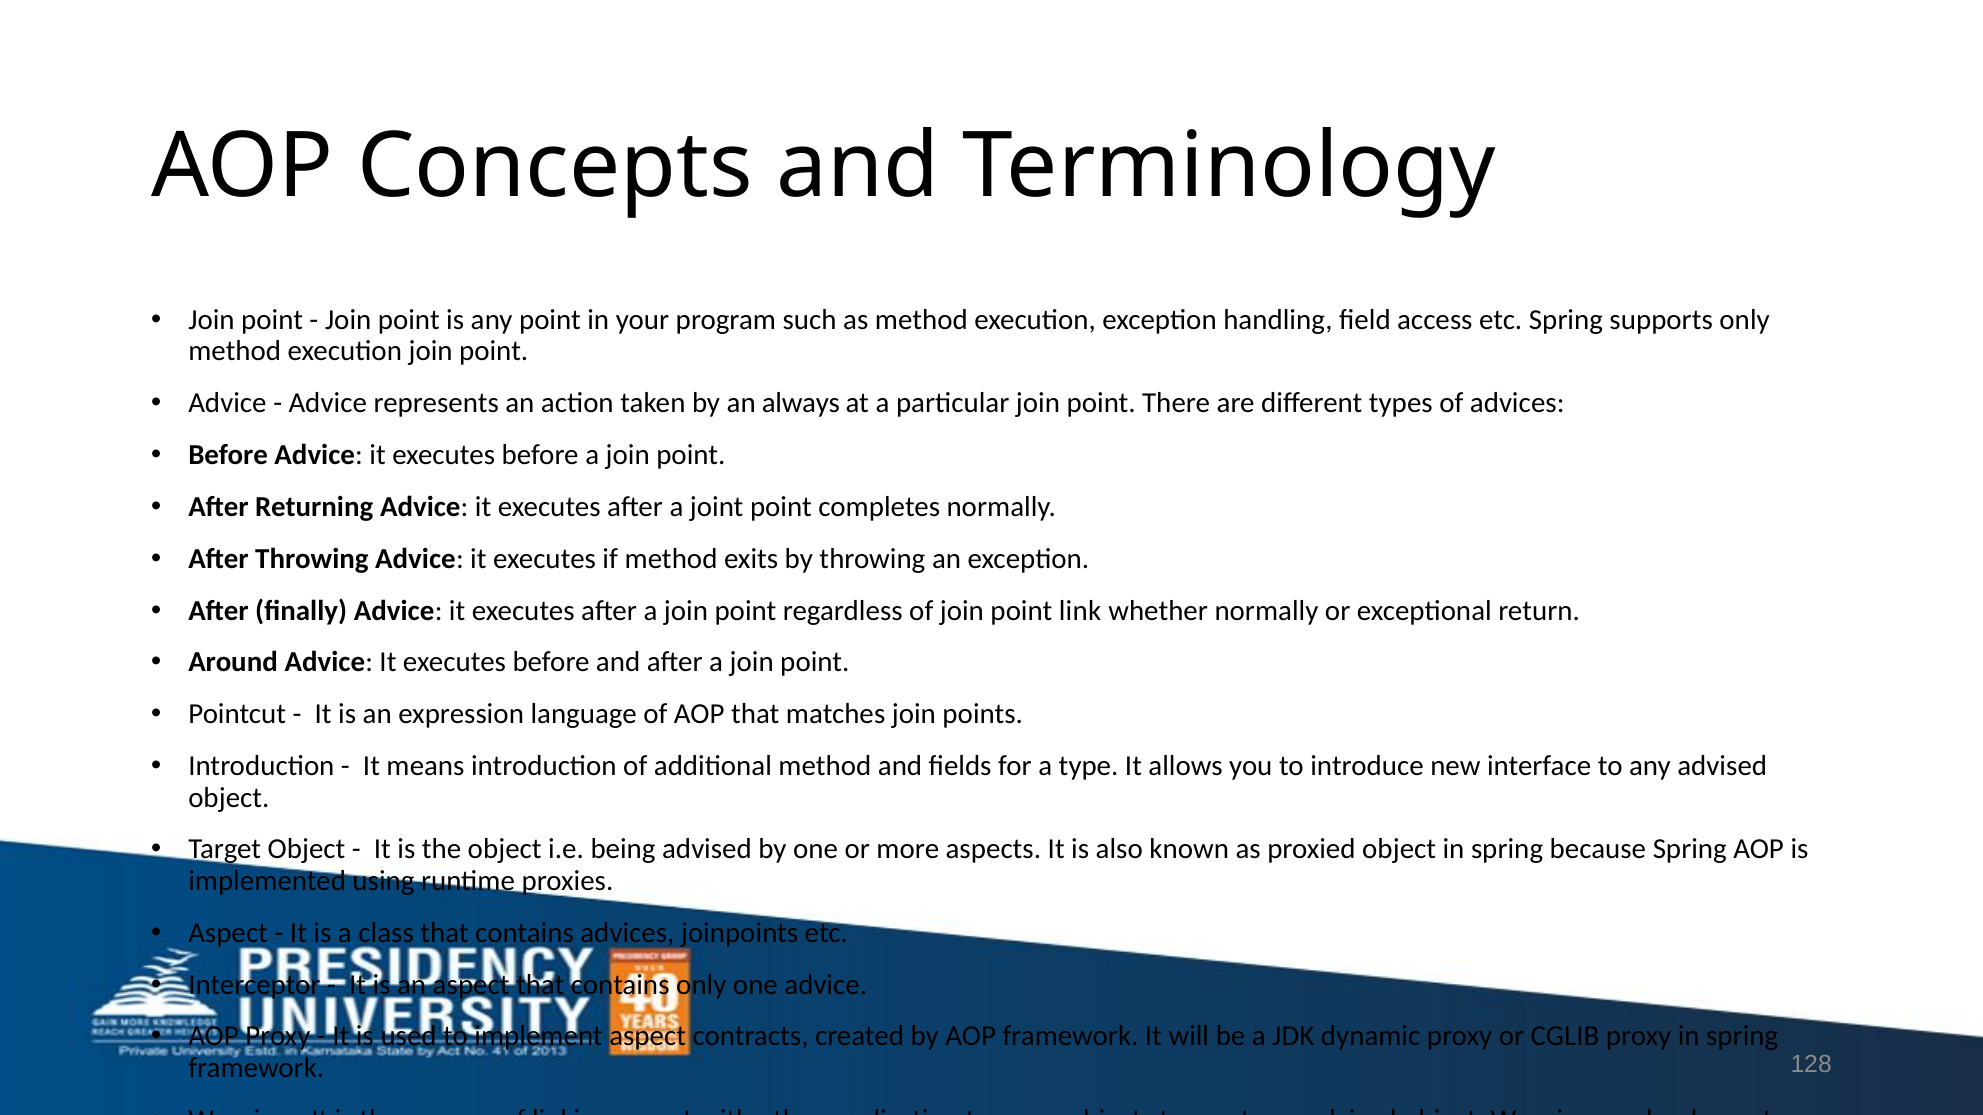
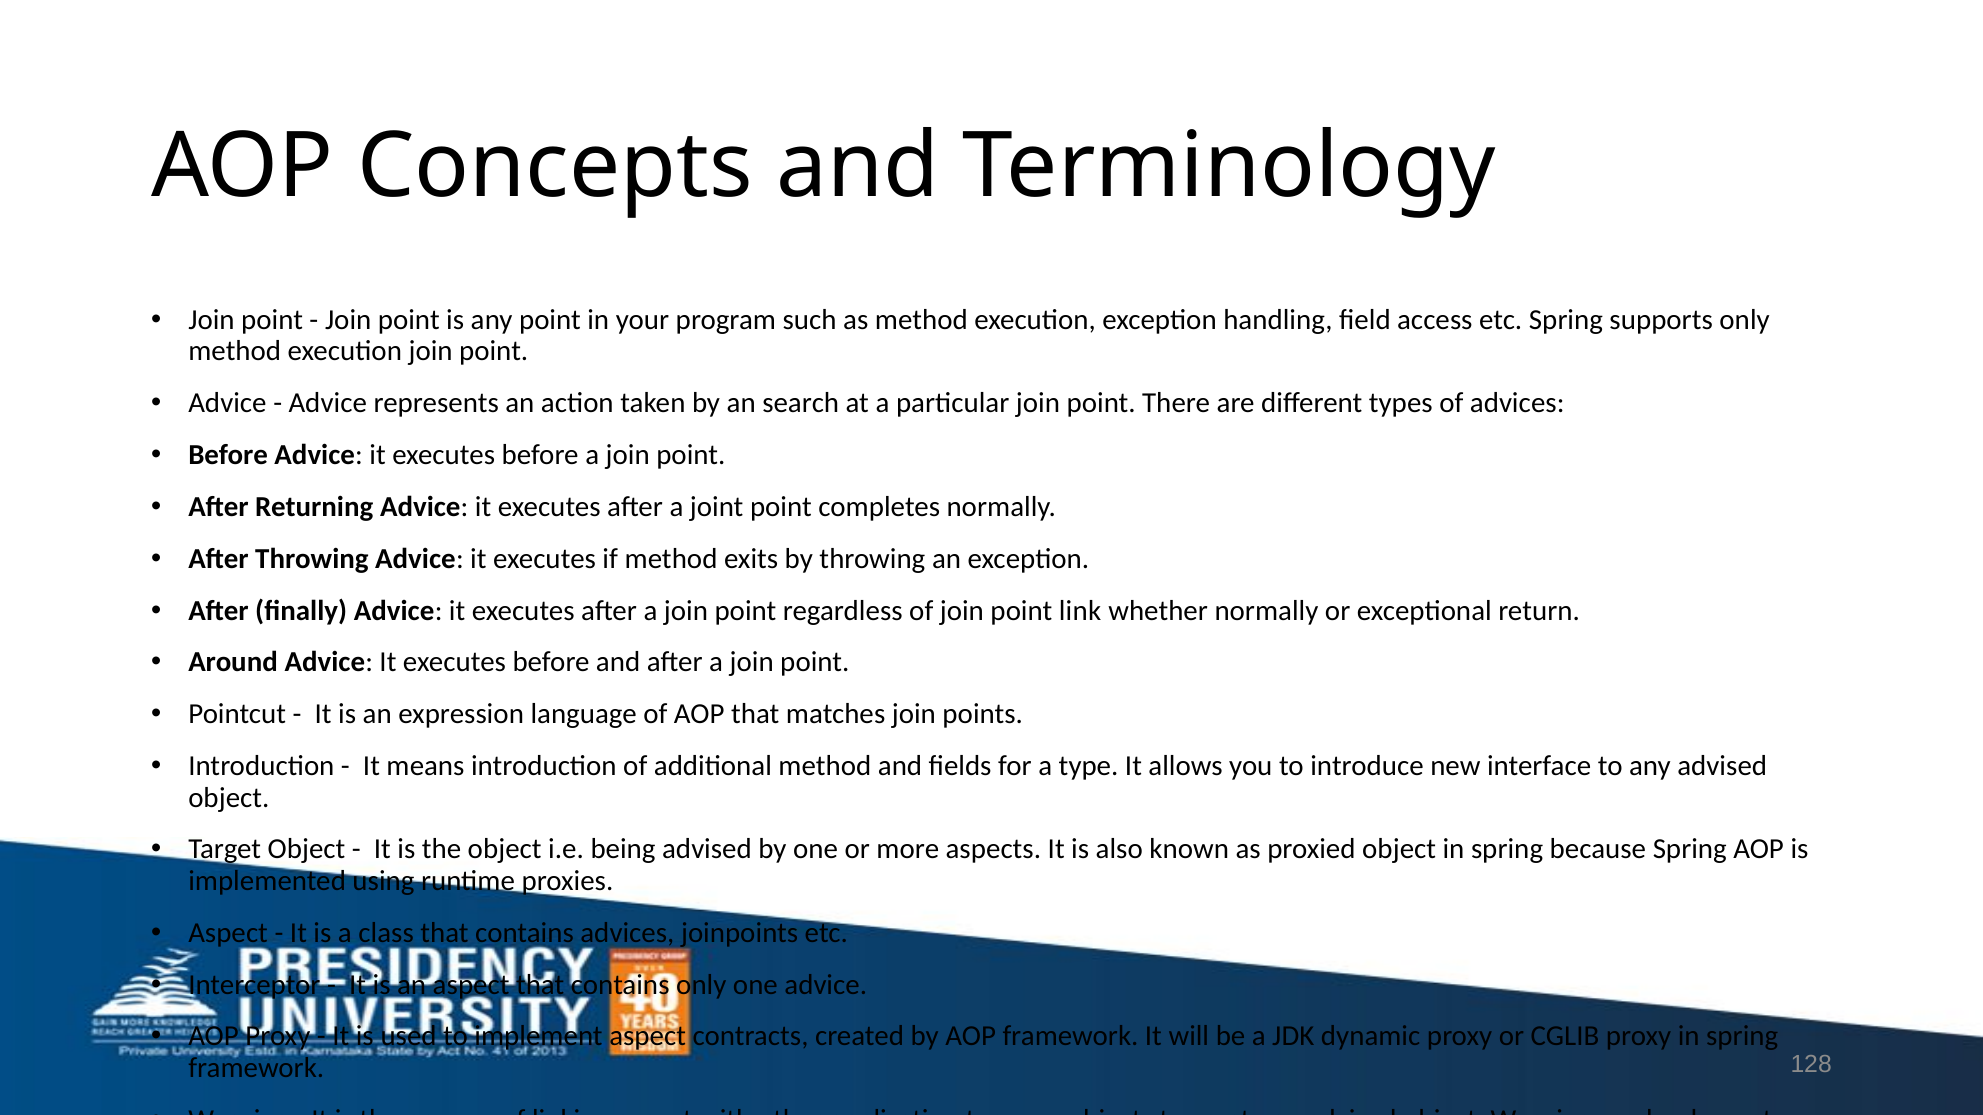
always: always -> search
